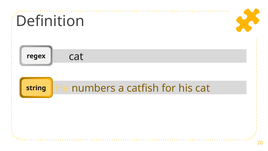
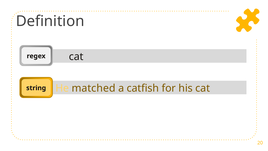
numbers: numbers -> matched
